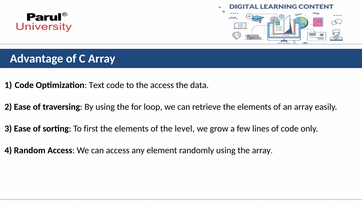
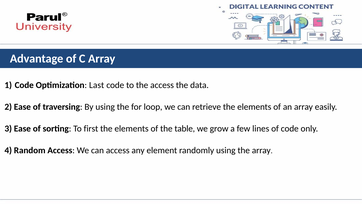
Text: Text -> Last
level: level -> table
